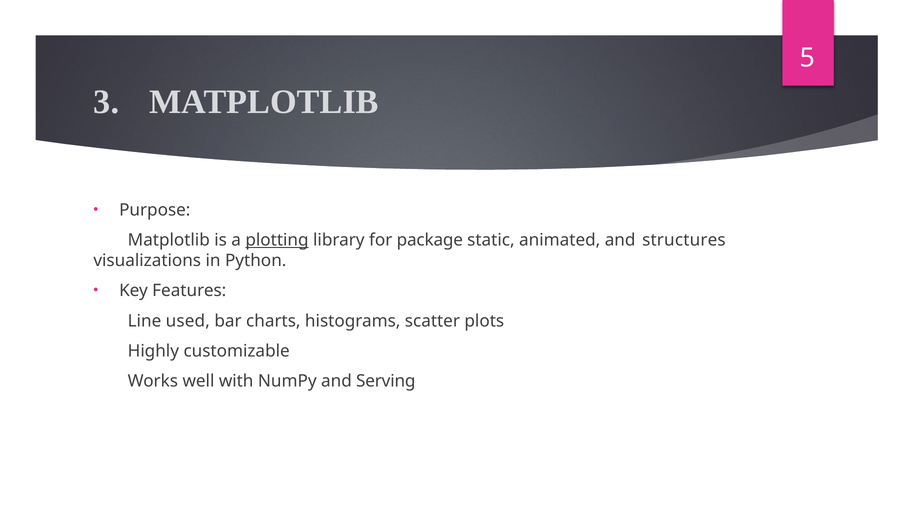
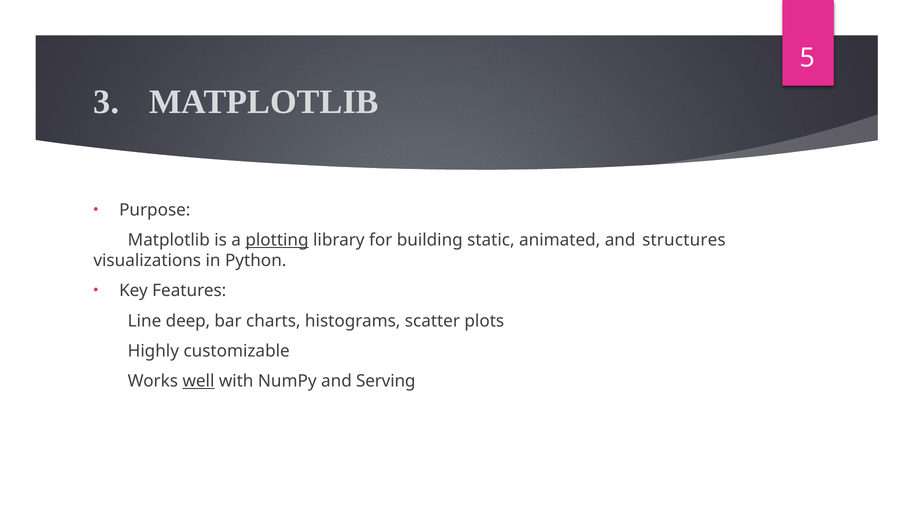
package: package -> building
used: used -> deep
well underline: none -> present
